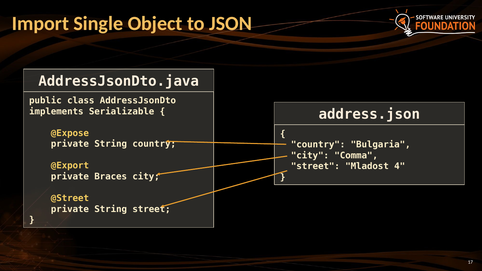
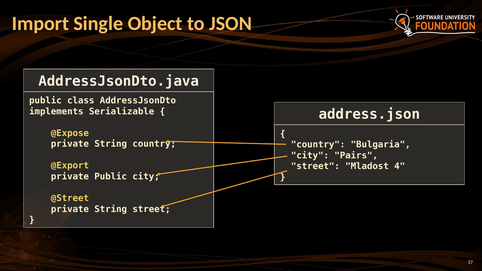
Comma: Comma -> Pairs
private Braces: Braces -> Public
